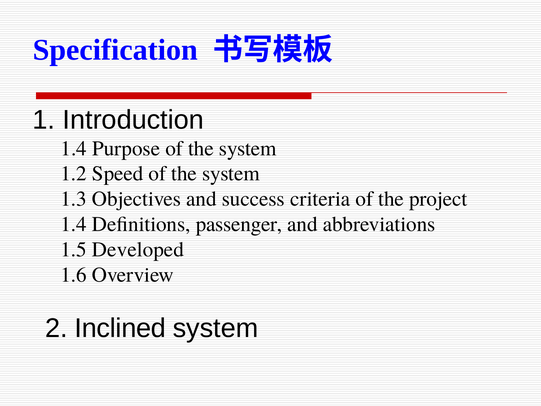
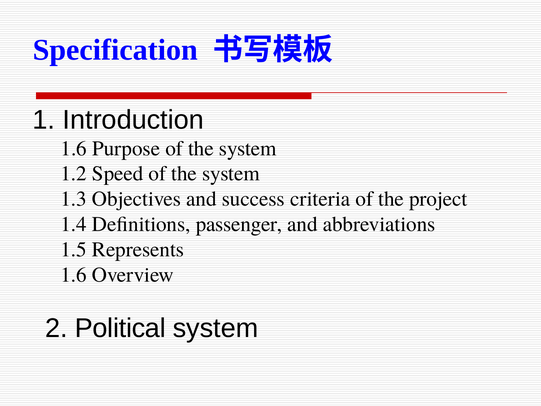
1.4 at (74, 148): 1.4 -> 1.6
Developed: Developed -> Represents
Inclined: Inclined -> Political
